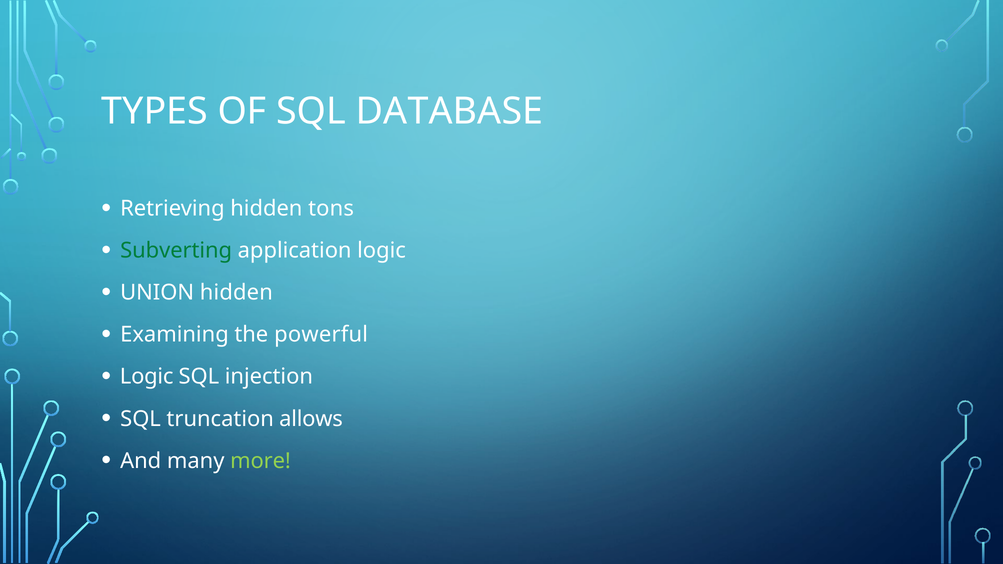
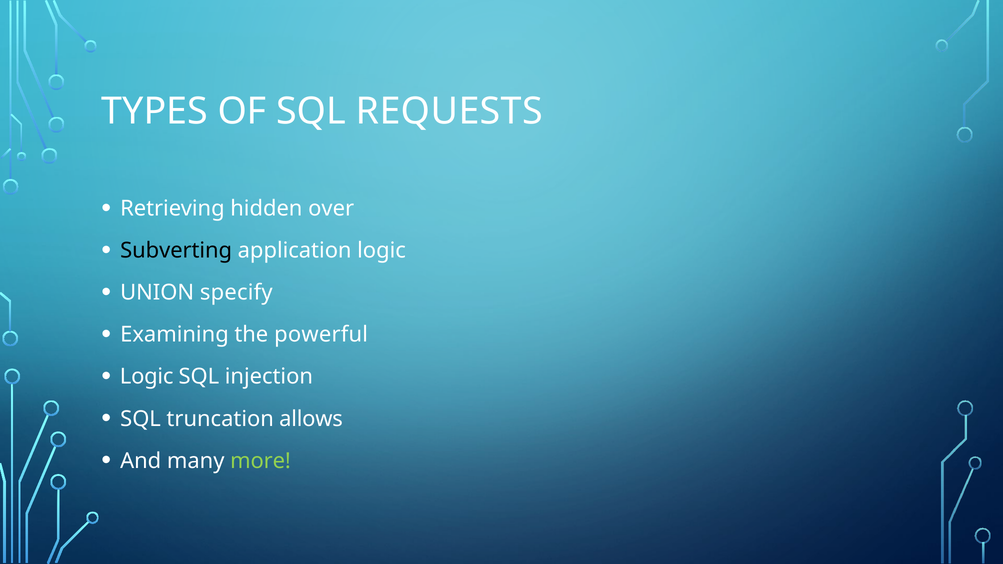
DATABASE: DATABASE -> REQUESTS
tons: tons -> over
Subverting colour: green -> black
UNION hidden: hidden -> specify
